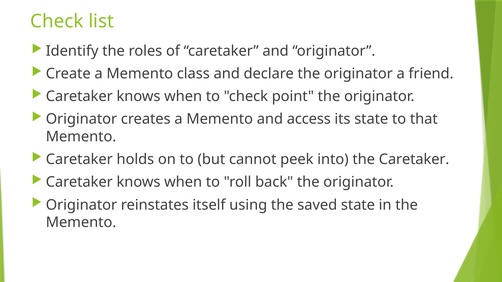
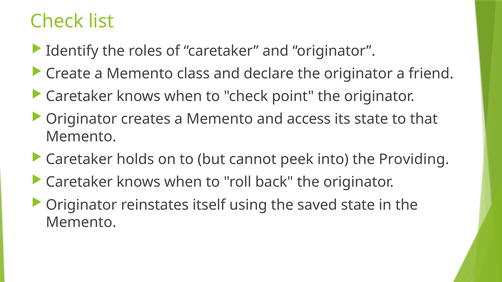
the Caretaker: Caretaker -> Providing
